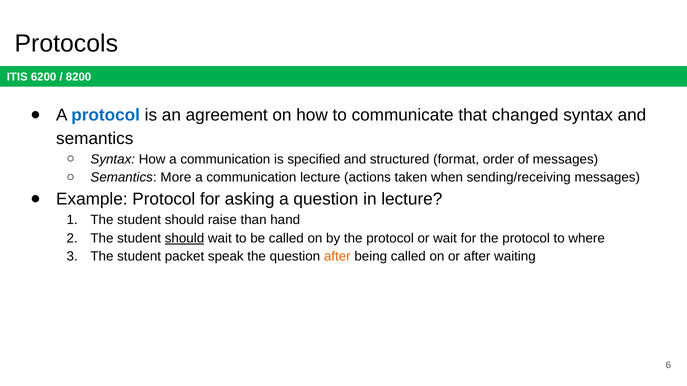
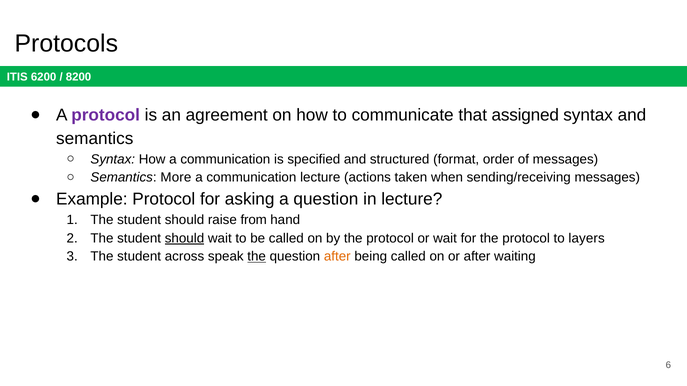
protocol at (106, 115) colour: blue -> purple
changed: changed -> assigned
than: than -> from
where: where -> layers
packet: packet -> across
the at (257, 257) underline: none -> present
